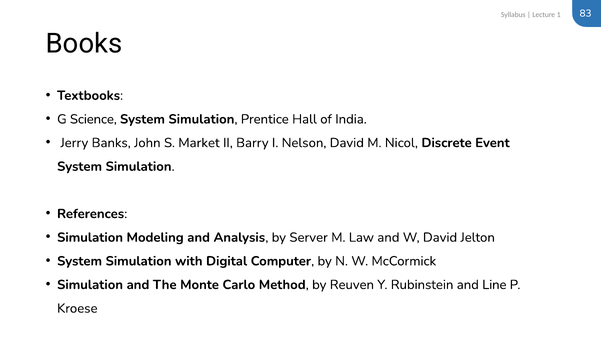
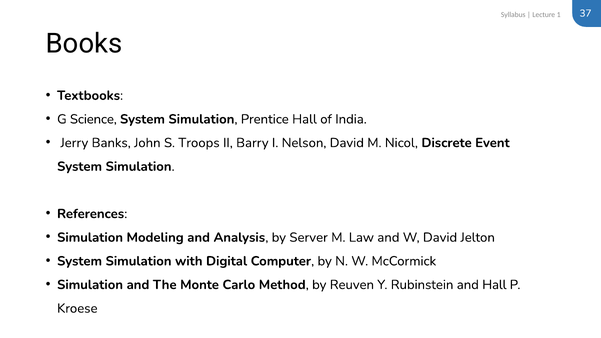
83: 83 -> 37
Market: Market -> Troops
and Line: Line -> Hall
